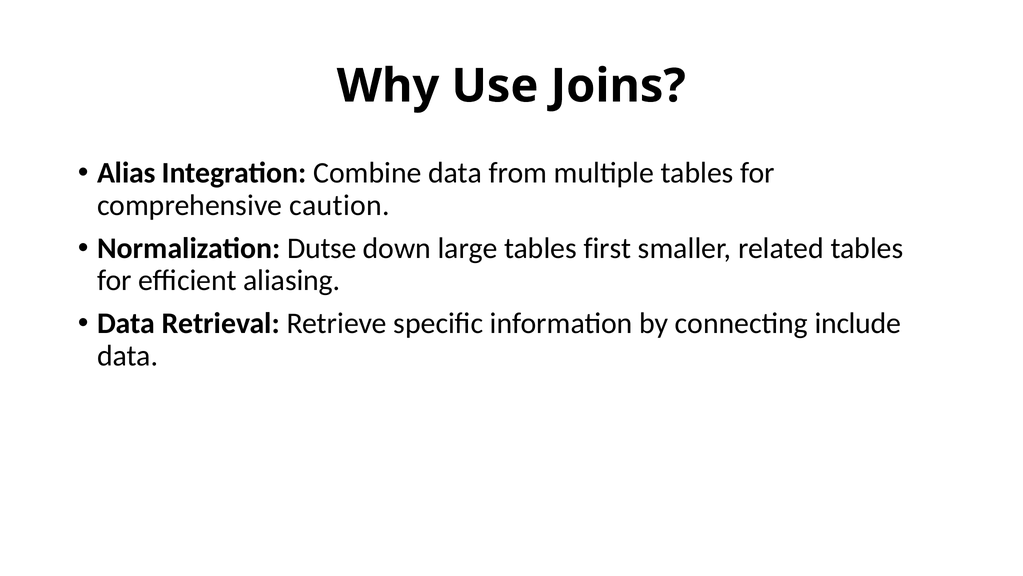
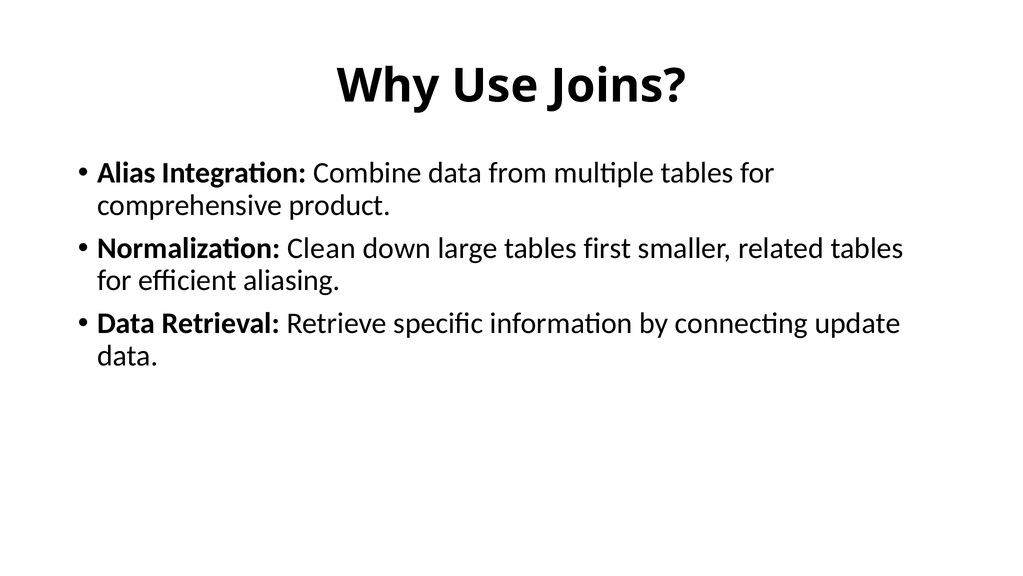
caution: caution -> product
Dutse: Dutse -> Clean
include: include -> update
